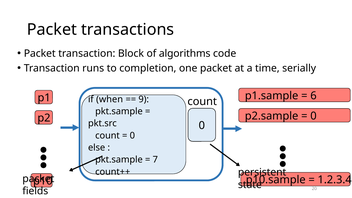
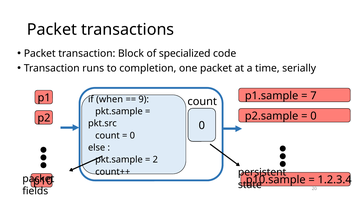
algorithms: algorithms -> specialized
6: 6 -> 7
7: 7 -> 2
